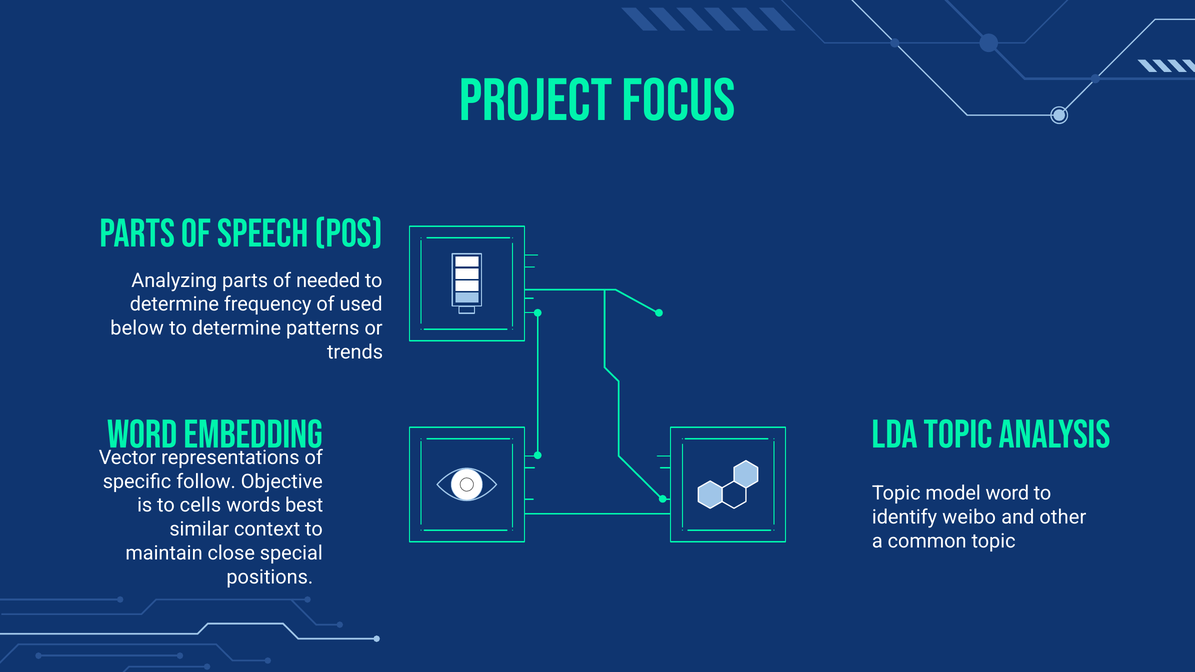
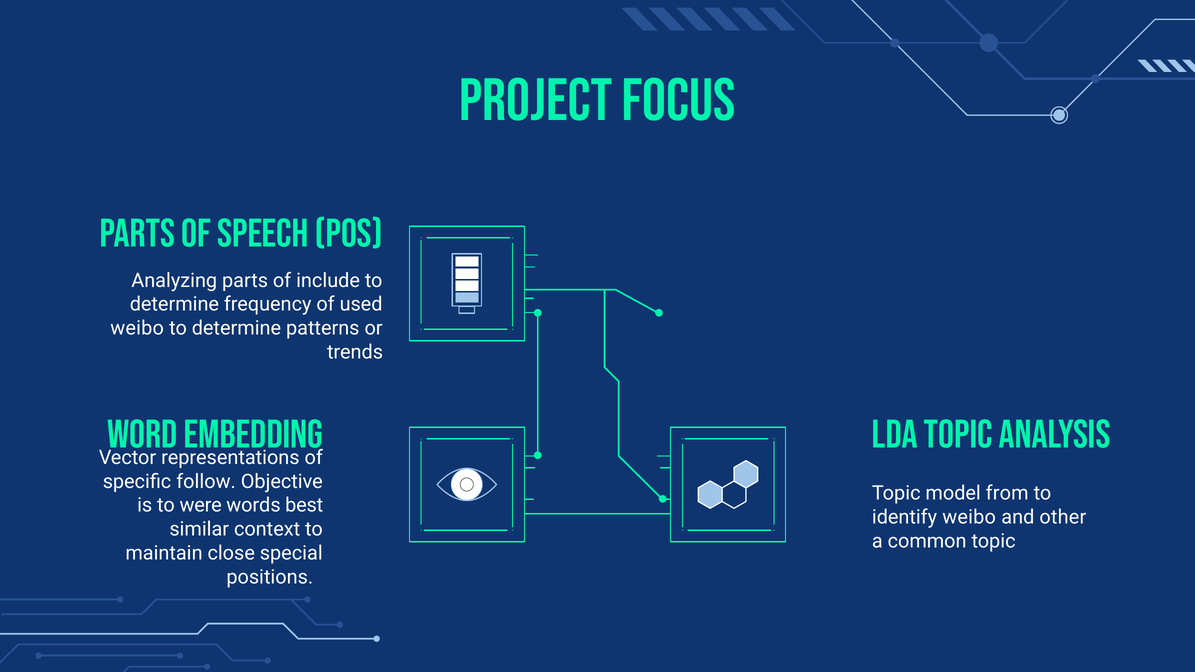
needed: needed -> include
below at (137, 328): below -> weibo
model word: word -> from
cells: cells -> were
